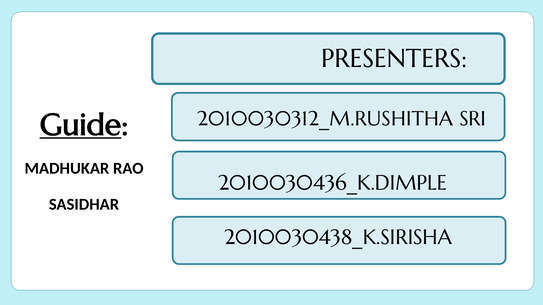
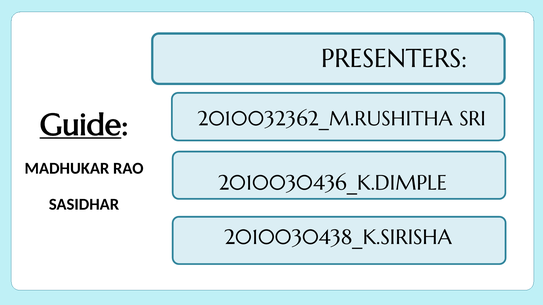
2010030312_M.RUSHITHA: 2010030312_M.RUSHITHA -> 2010032362_M.RUSHITHA
